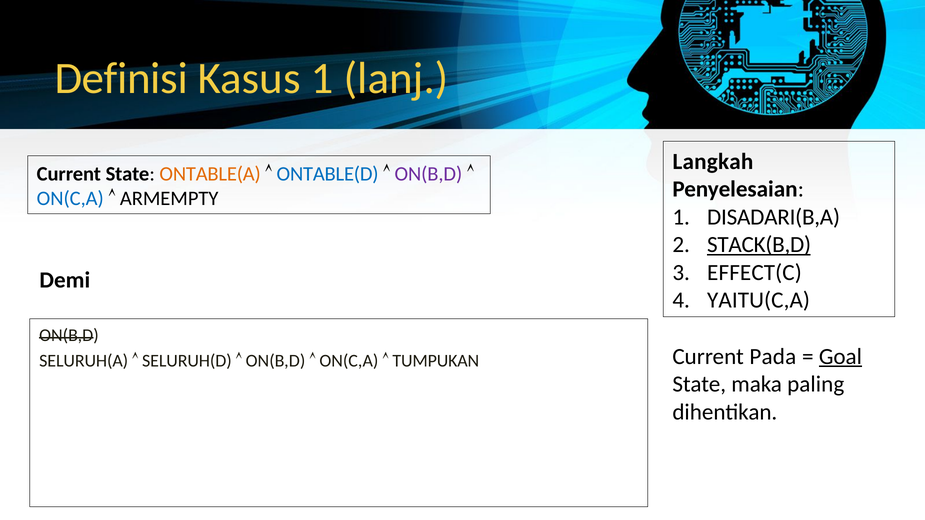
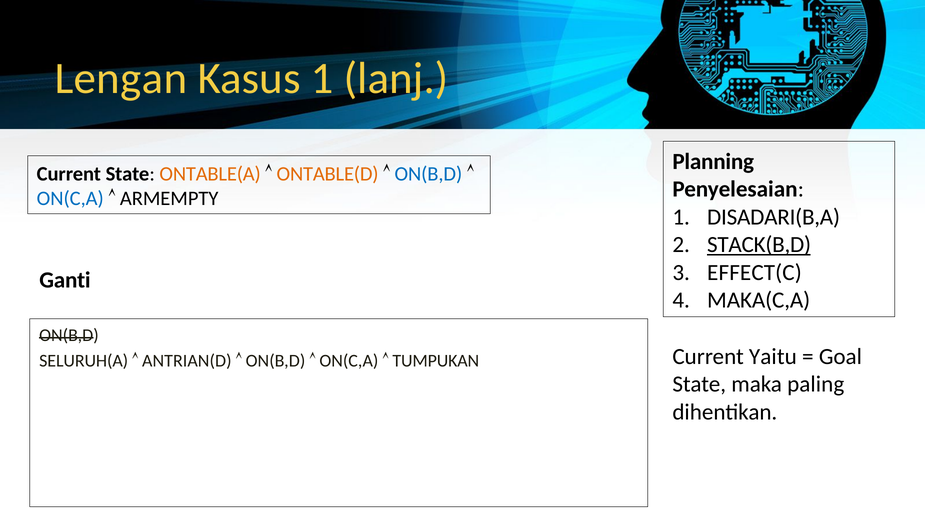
Definisi: Definisi -> Lengan
Langkah: Langkah -> Planning
ONTABLE(D colour: blue -> orange
ON(B,D at (428, 174) colour: purple -> blue
Demi: Demi -> Ganti
YAITU(C,A: YAITU(C,A -> MAKA(C,A
Pada: Pada -> Yaitu
Goal underline: present -> none
SELURUH(D: SELURUH(D -> ANTRIAN(D
